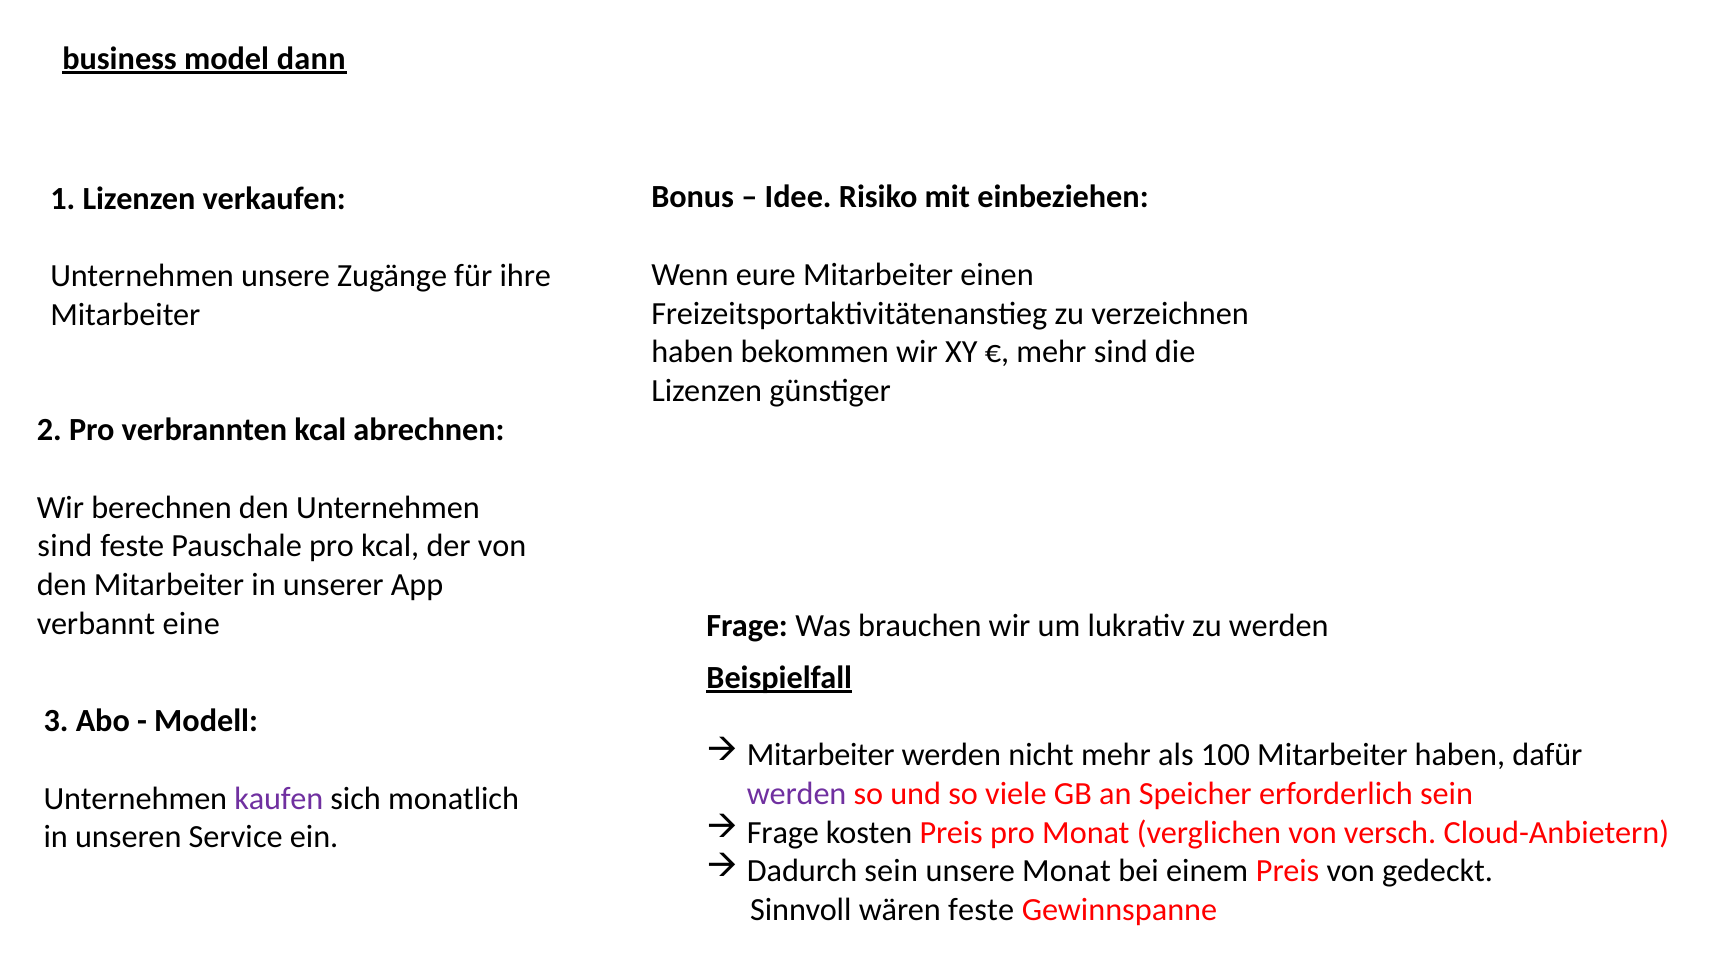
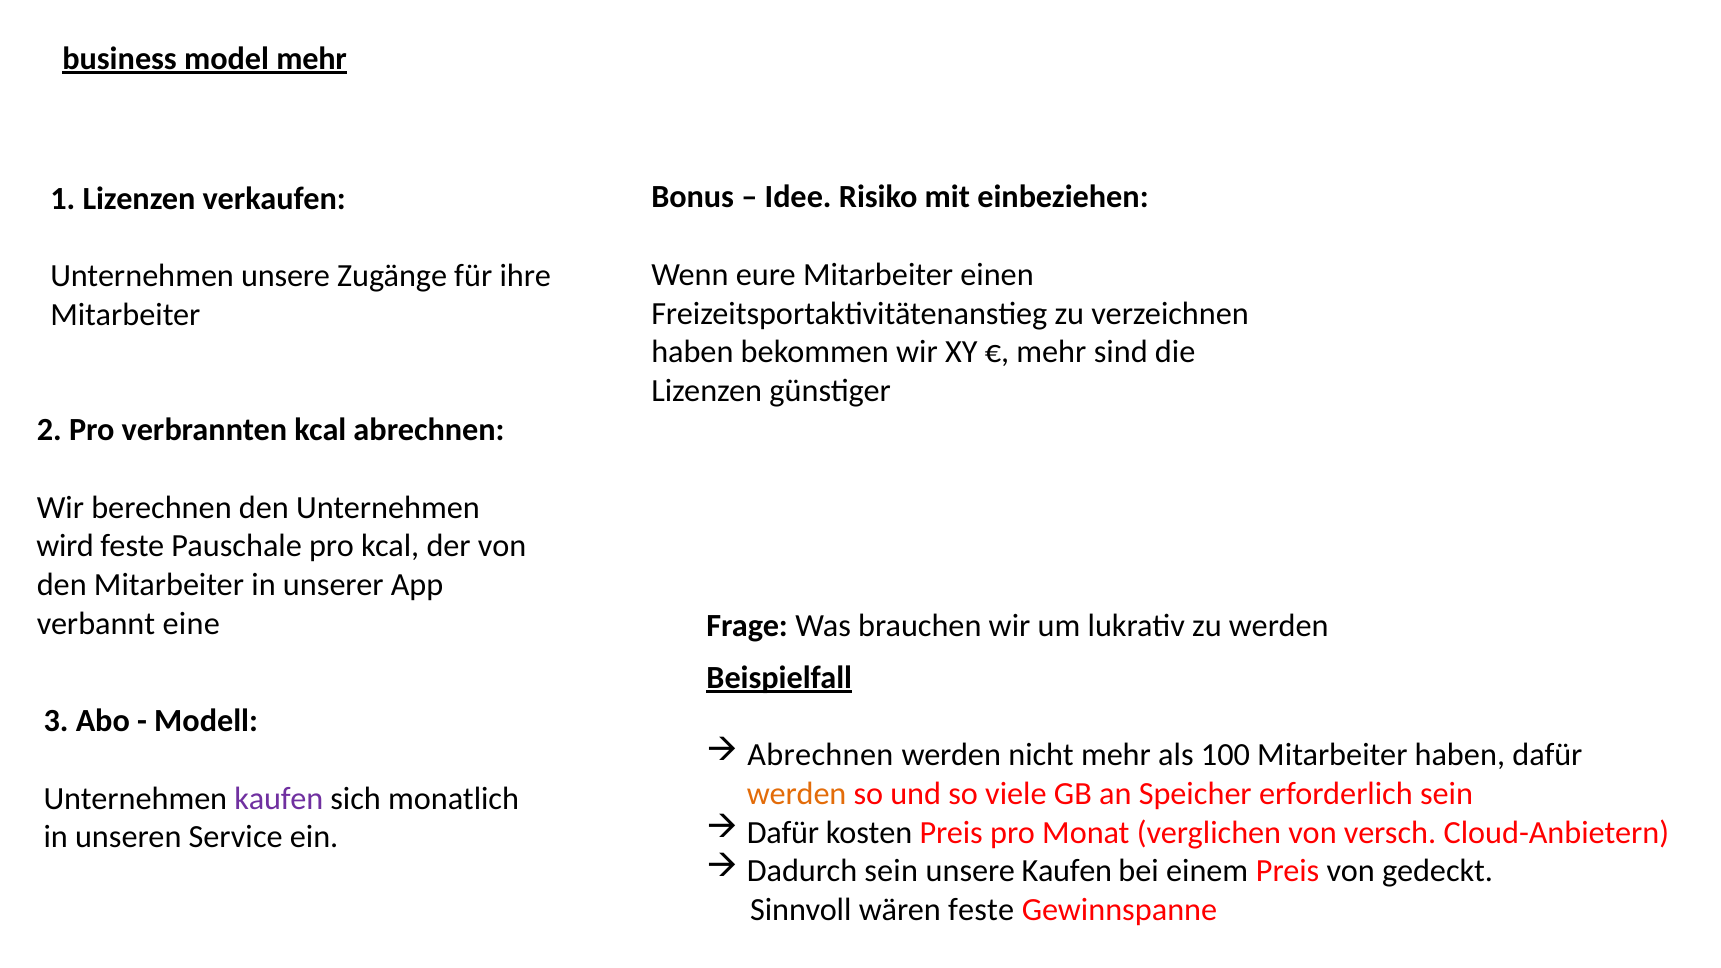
model dann: dann -> mehr
sind at (65, 546): sind -> wird
Mitarbeiter at (821, 755): Mitarbeiter -> Abrechnen
werden at (797, 794) colour: purple -> orange
Frage at (783, 832): Frage -> Dafür
unsere Monat: Monat -> Kaufen
